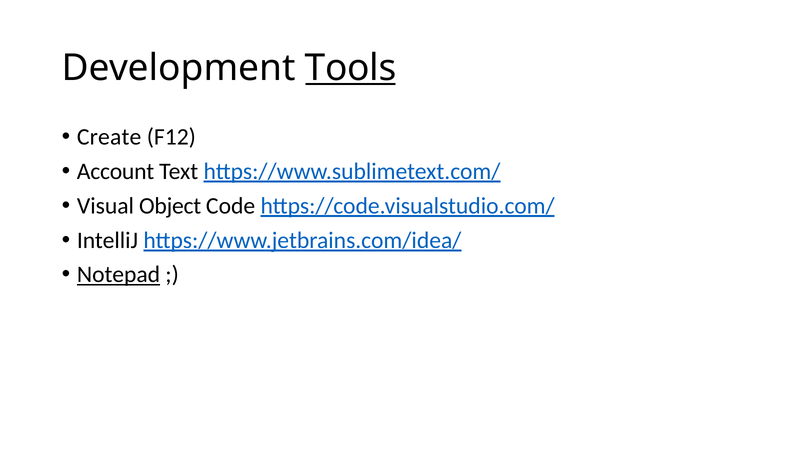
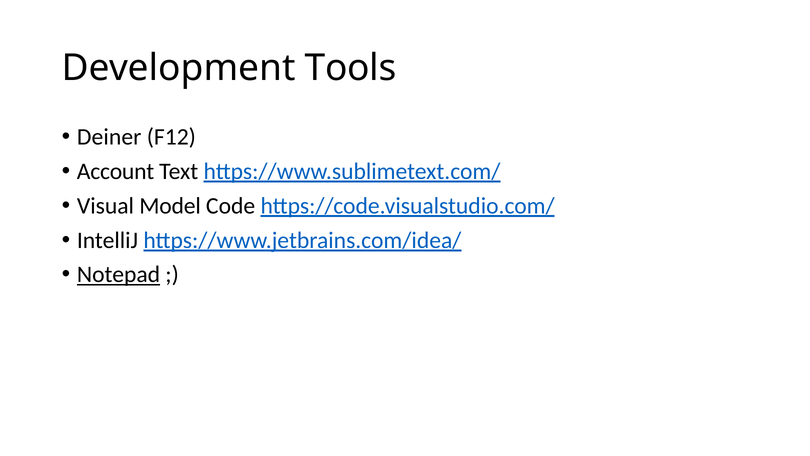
Tools underline: present -> none
Create: Create -> Deiner
Object: Object -> Model
